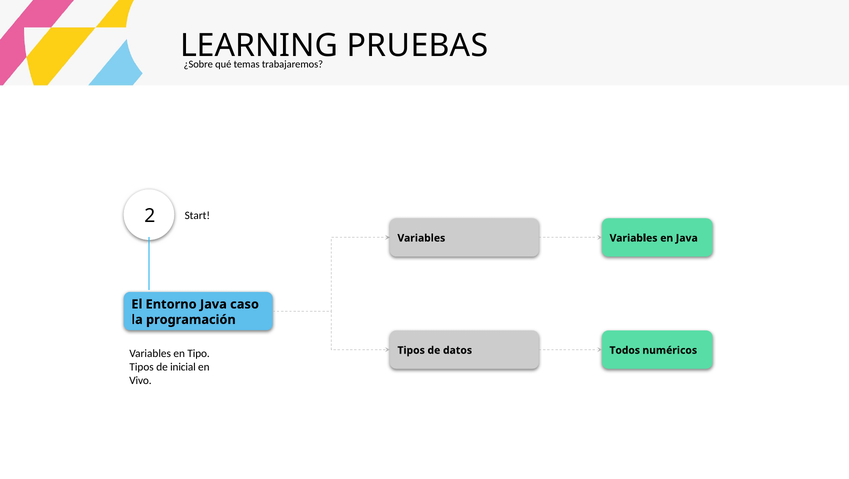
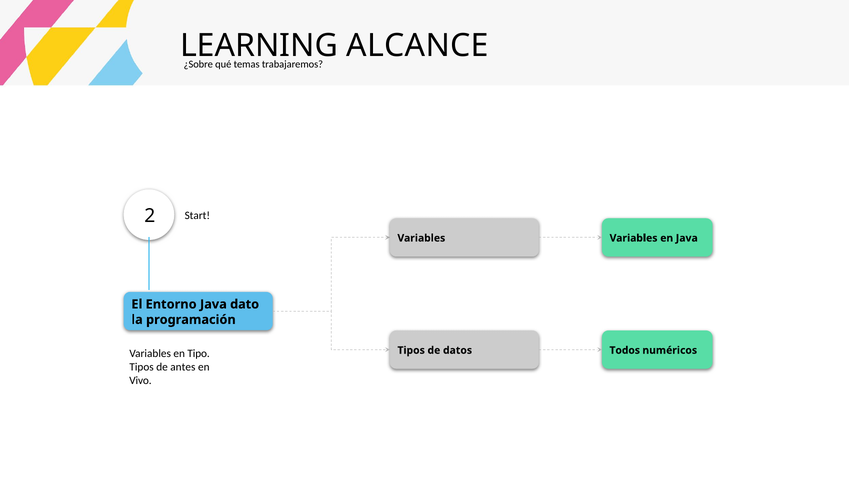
PRUEBAS: PRUEBAS -> ALCANCE
caso: caso -> dato
inicial: inicial -> antes
